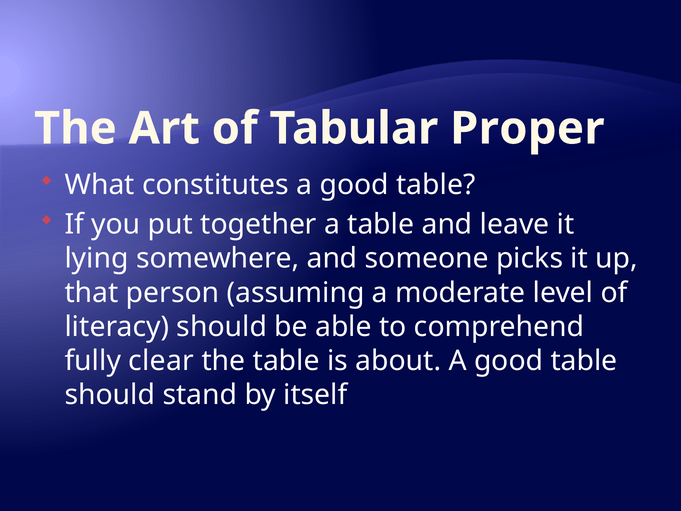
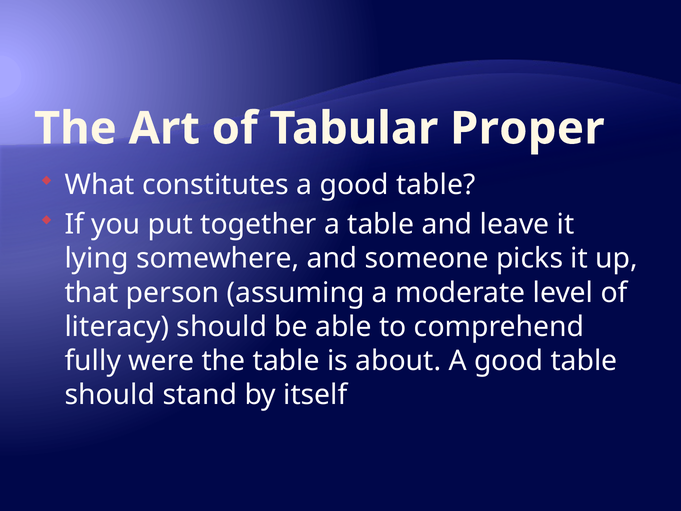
clear: clear -> were
